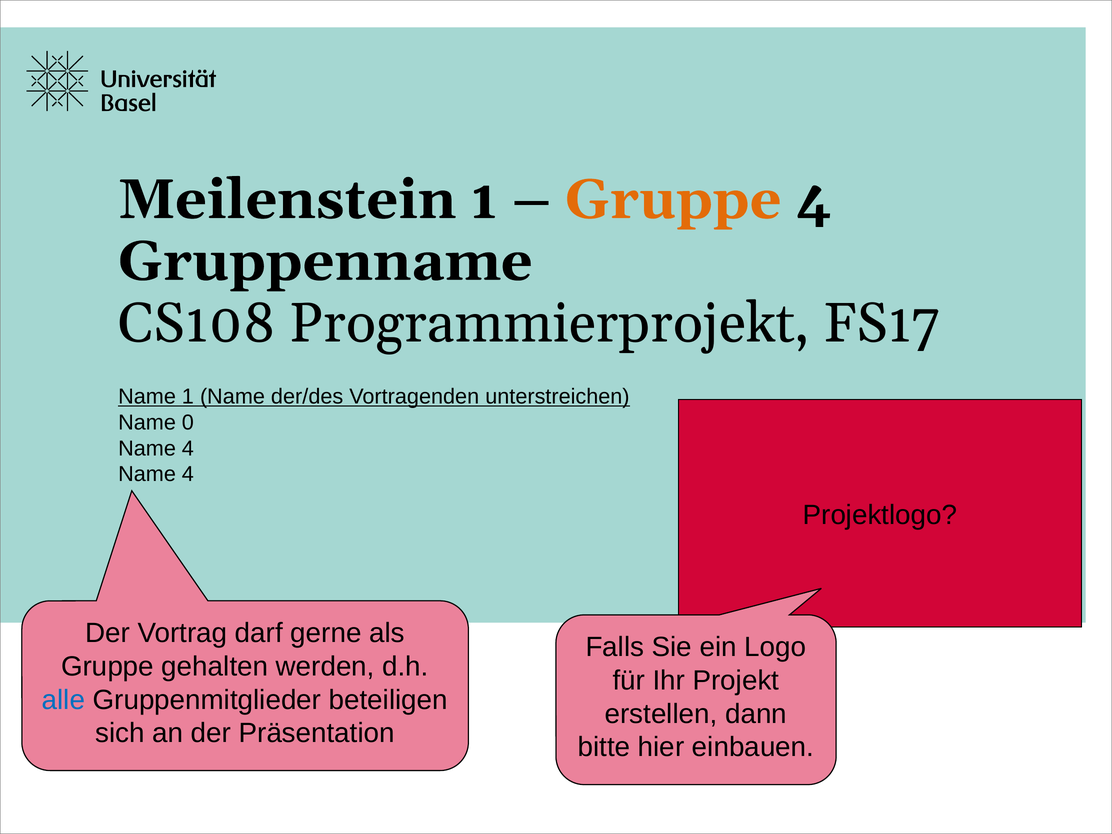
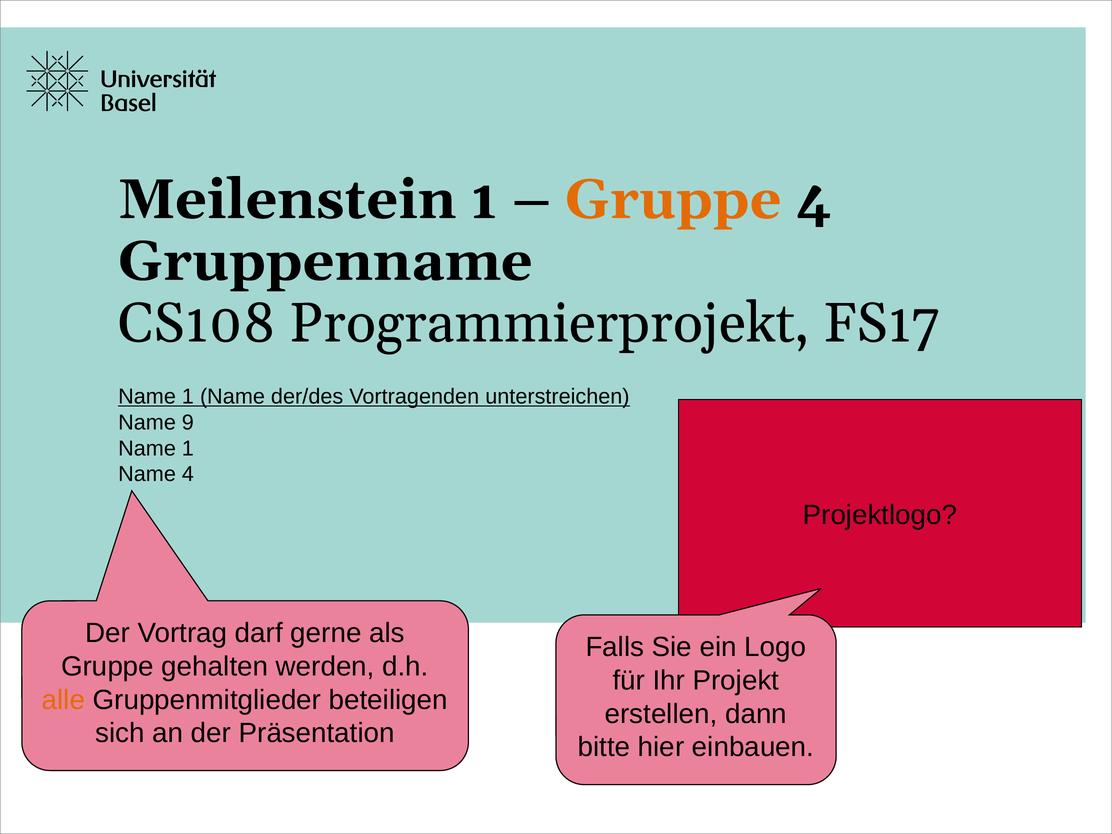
0: 0 -> 9
4 at (188, 448): 4 -> 1
alle colour: blue -> orange
